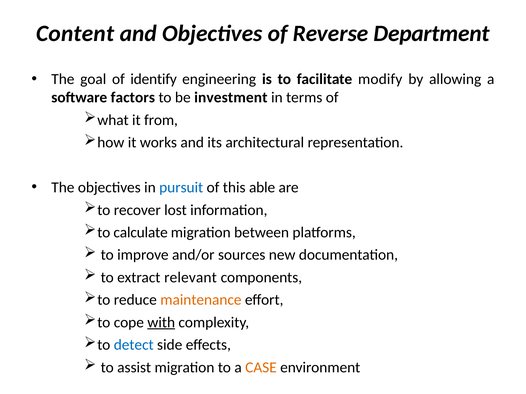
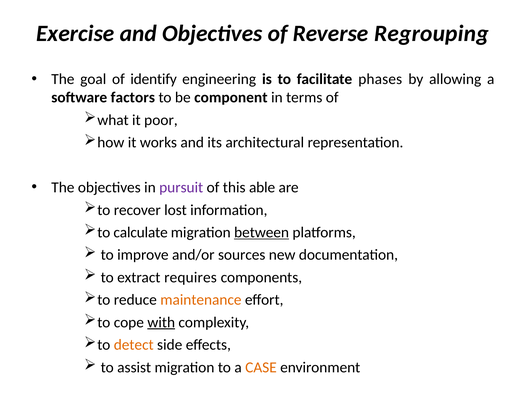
Content: Content -> Exercise
Department: Department -> Regrouping
modify: modify -> phases
investment: investment -> component
from: from -> poor
pursuit colour: blue -> purple
between underline: none -> present
relevant: relevant -> requires
detect colour: blue -> orange
